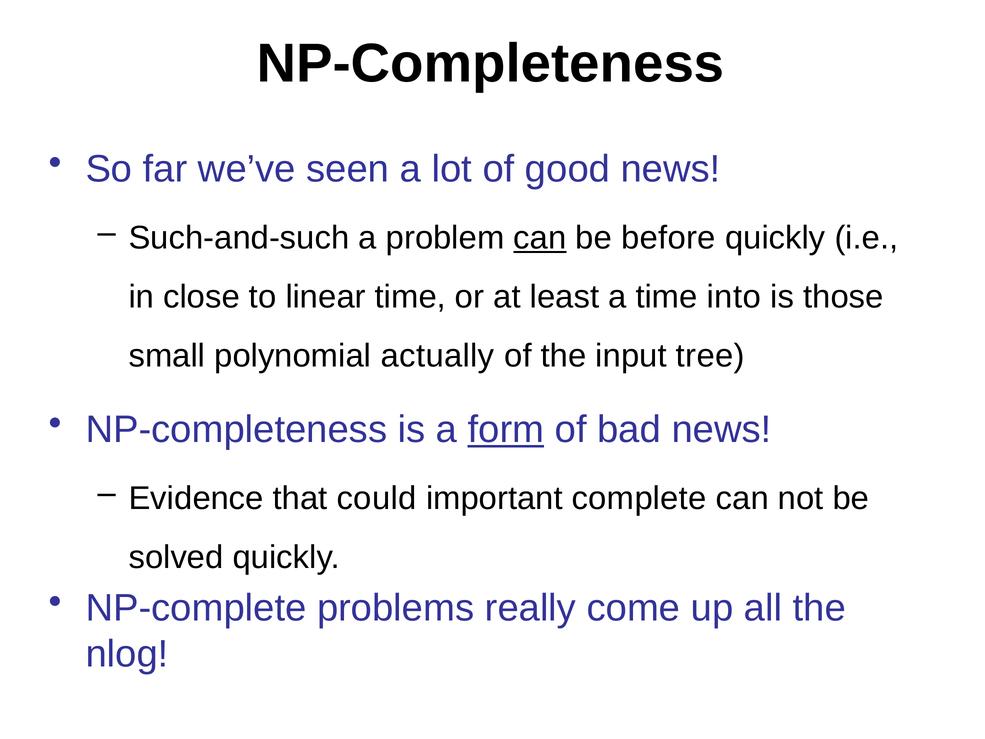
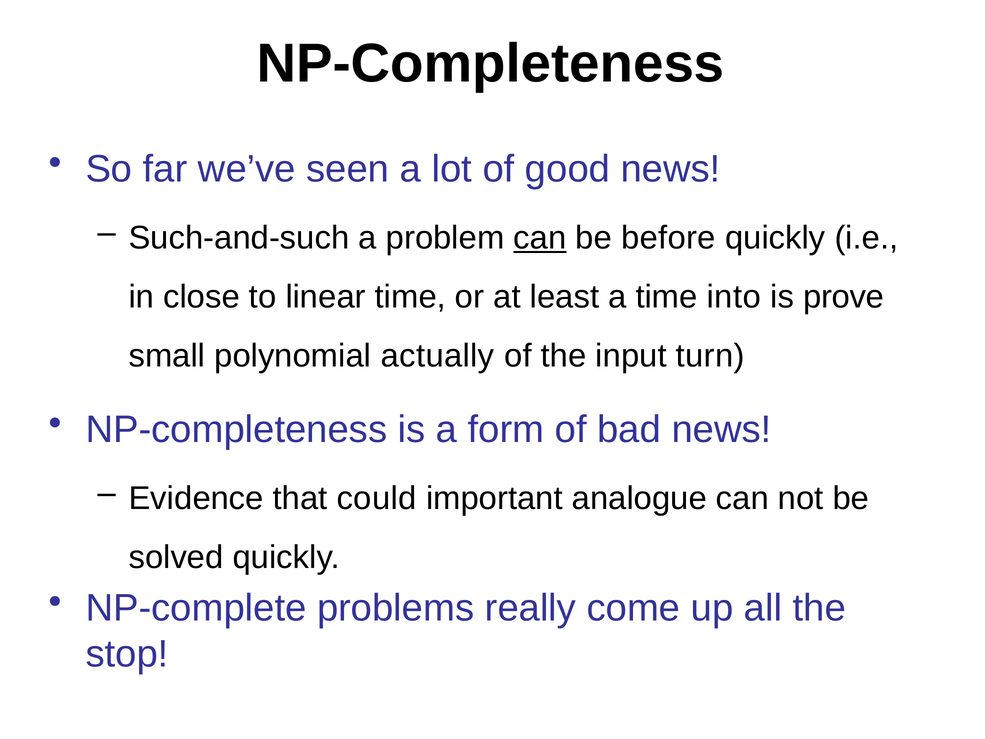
those: those -> prove
tree: tree -> turn
form underline: present -> none
complete: complete -> analogue
nlog: nlog -> stop
